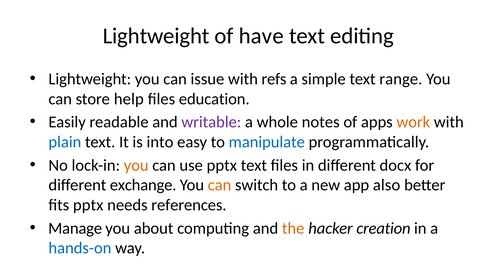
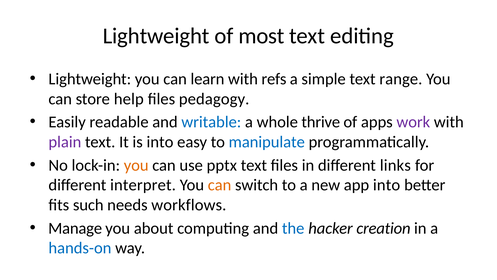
have: have -> most
issue: issue -> learn
education: education -> pedagogy
writable colour: purple -> blue
notes: notes -> thrive
work colour: orange -> purple
plain colour: blue -> purple
docx: docx -> links
exchange: exchange -> interpret
app also: also -> into
fits pptx: pptx -> such
references: references -> workflows
the colour: orange -> blue
